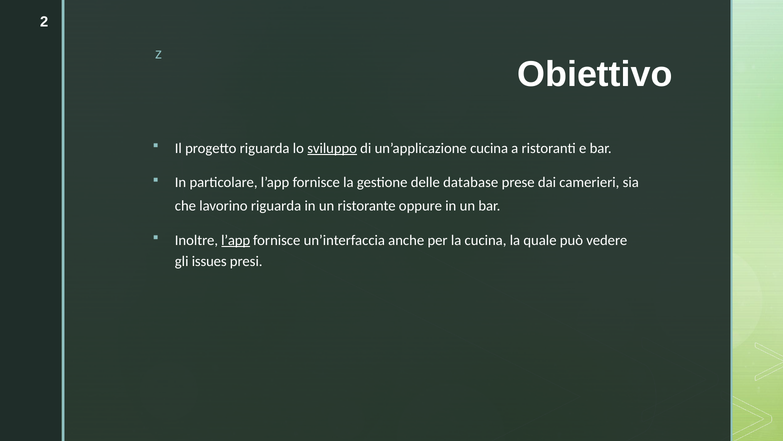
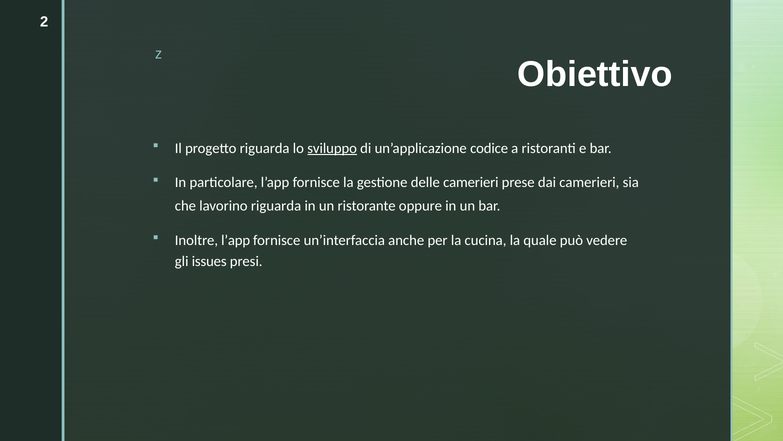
un’applicazione cucina: cucina -> codice
delle database: database -> camerieri
l’app at (236, 240) underline: present -> none
